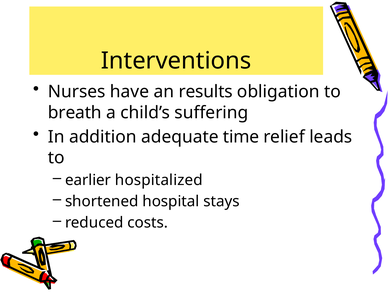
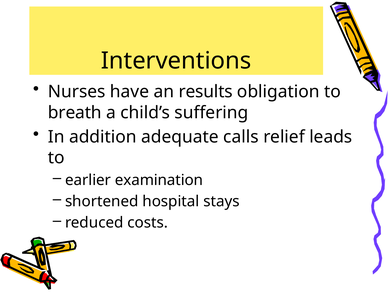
time: time -> calls
hospitalized: hospitalized -> examination
